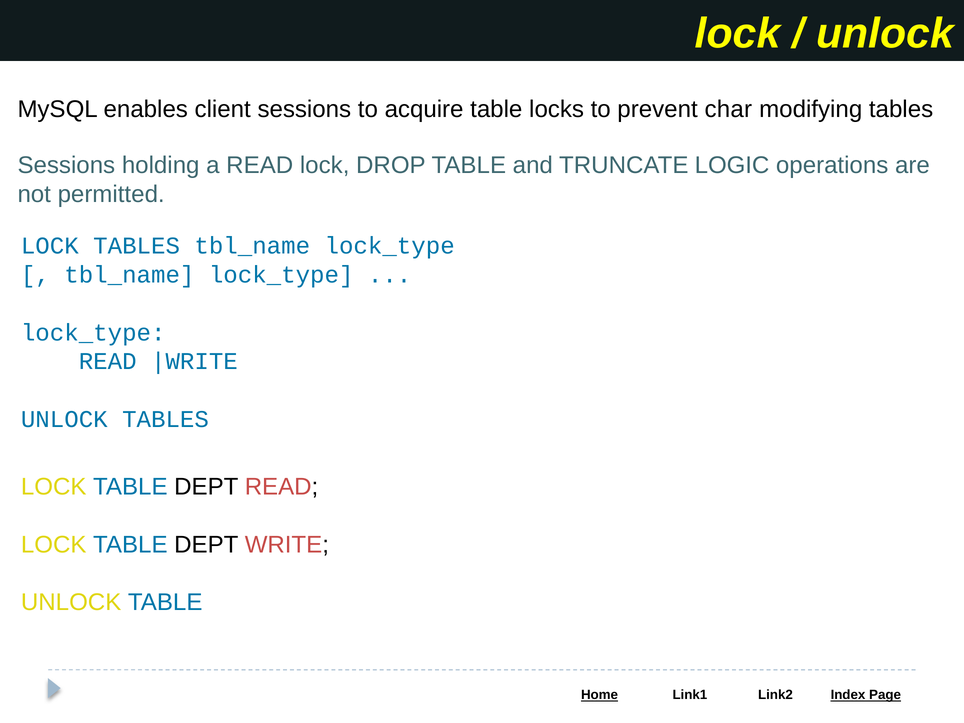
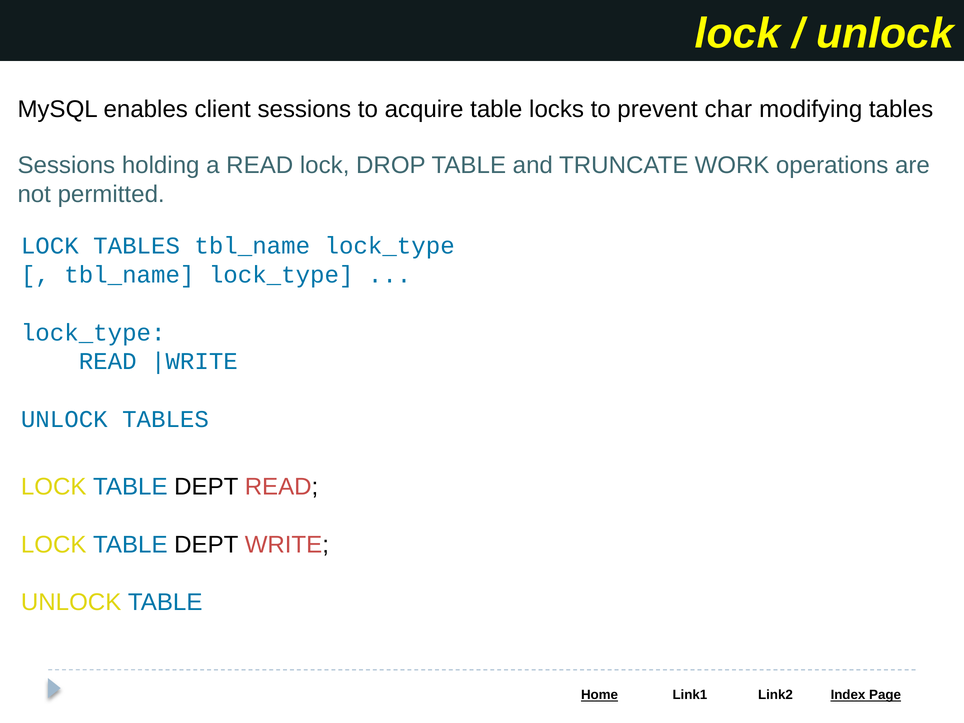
LOGIC: LOGIC -> WORK
